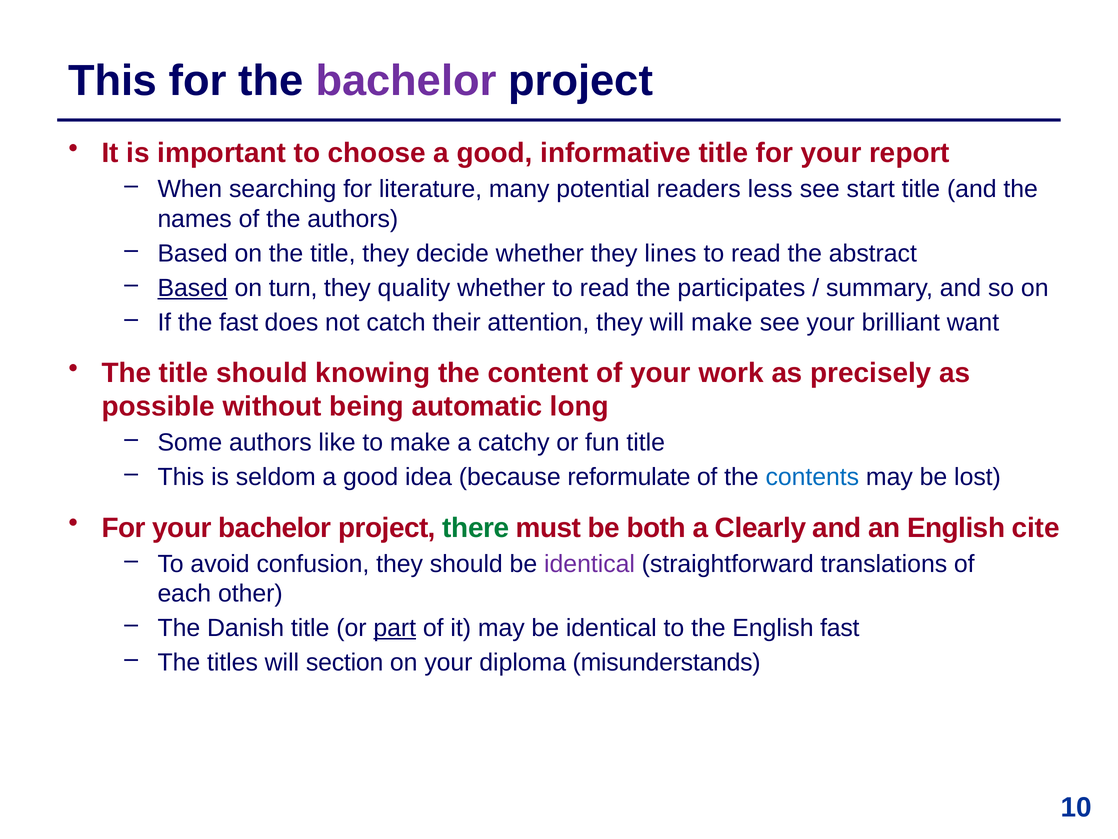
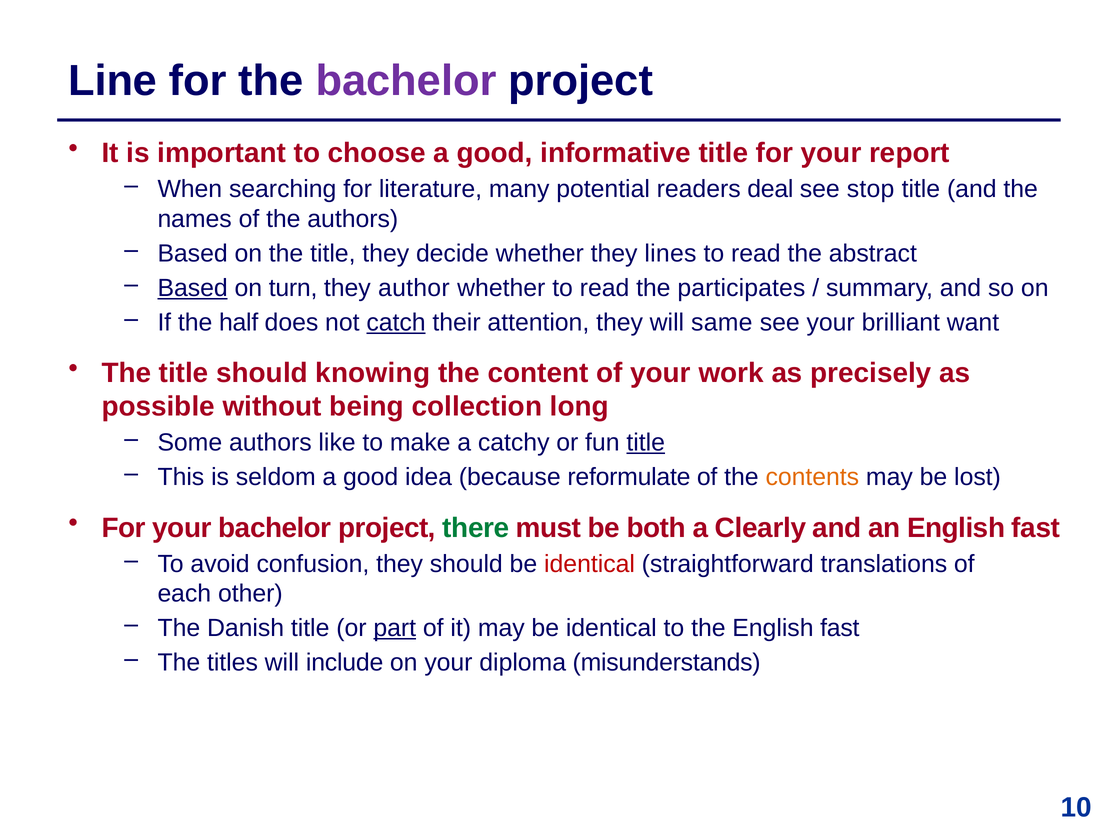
This at (113, 81): This -> Line
less: less -> deal
start: start -> stop
quality: quality -> author
the fast: fast -> half
catch underline: none -> present
will make: make -> same
automatic: automatic -> collection
title at (646, 442) underline: none -> present
contents colour: blue -> orange
an English cite: cite -> fast
identical at (590, 564) colour: purple -> red
section: section -> include
